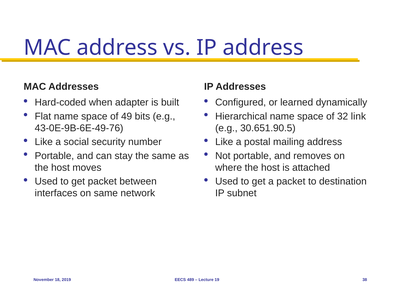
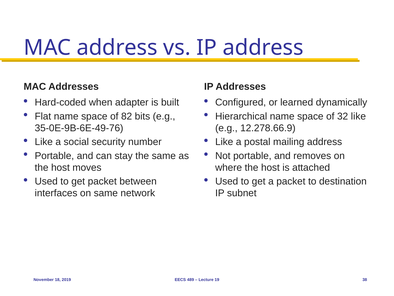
49: 49 -> 82
32 link: link -> like
43-0E-9B-6E-49-76: 43-0E-9B-6E-49-76 -> 35-0E-9B-6E-49-76
30.651.90.5: 30.651.90.5 -> 12.278.66.9
